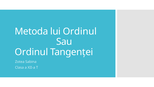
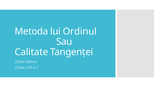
Ordinul at (31, 52): Ordinul -> Calitate
